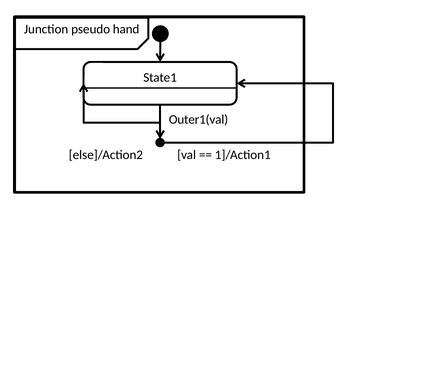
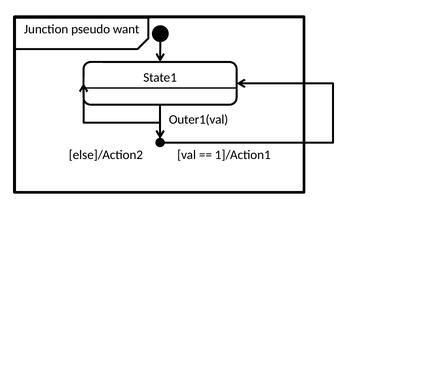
hand: hand -> want
